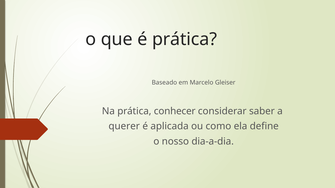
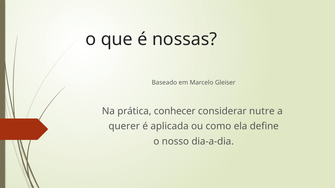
é prática: prática -> nossas
saber: saber -> nutre
